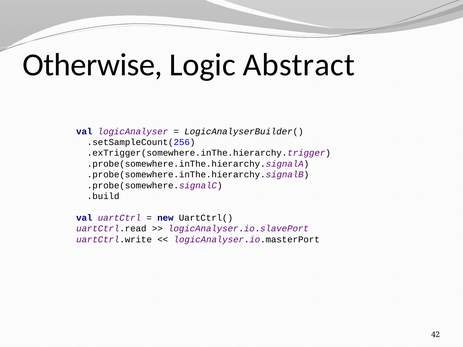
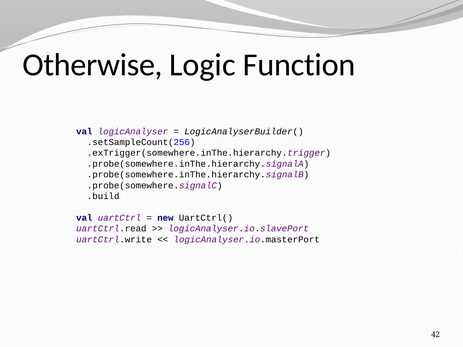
Abstract: Abstract -> Function
